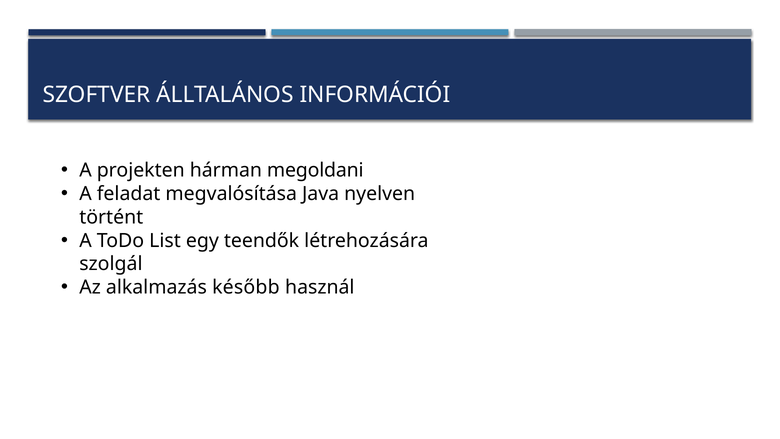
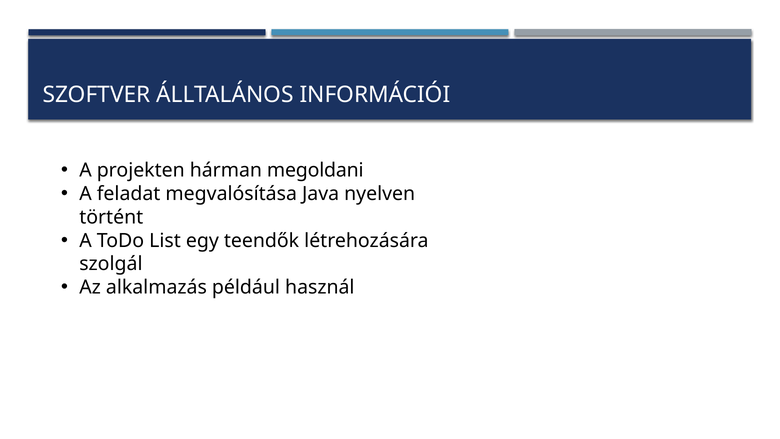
később: később -> például
